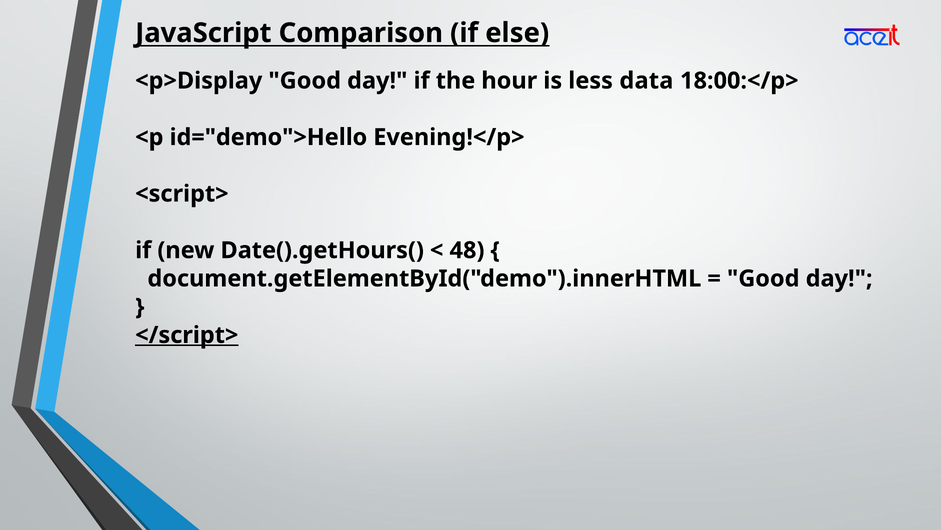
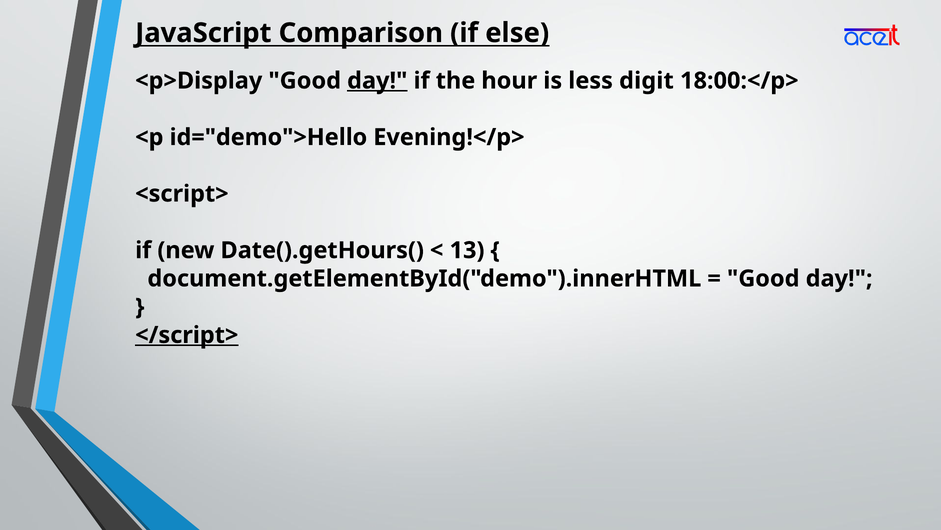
day at (377, 81) underline: none -> present
data: data -> digit
48: 48 -> 13
